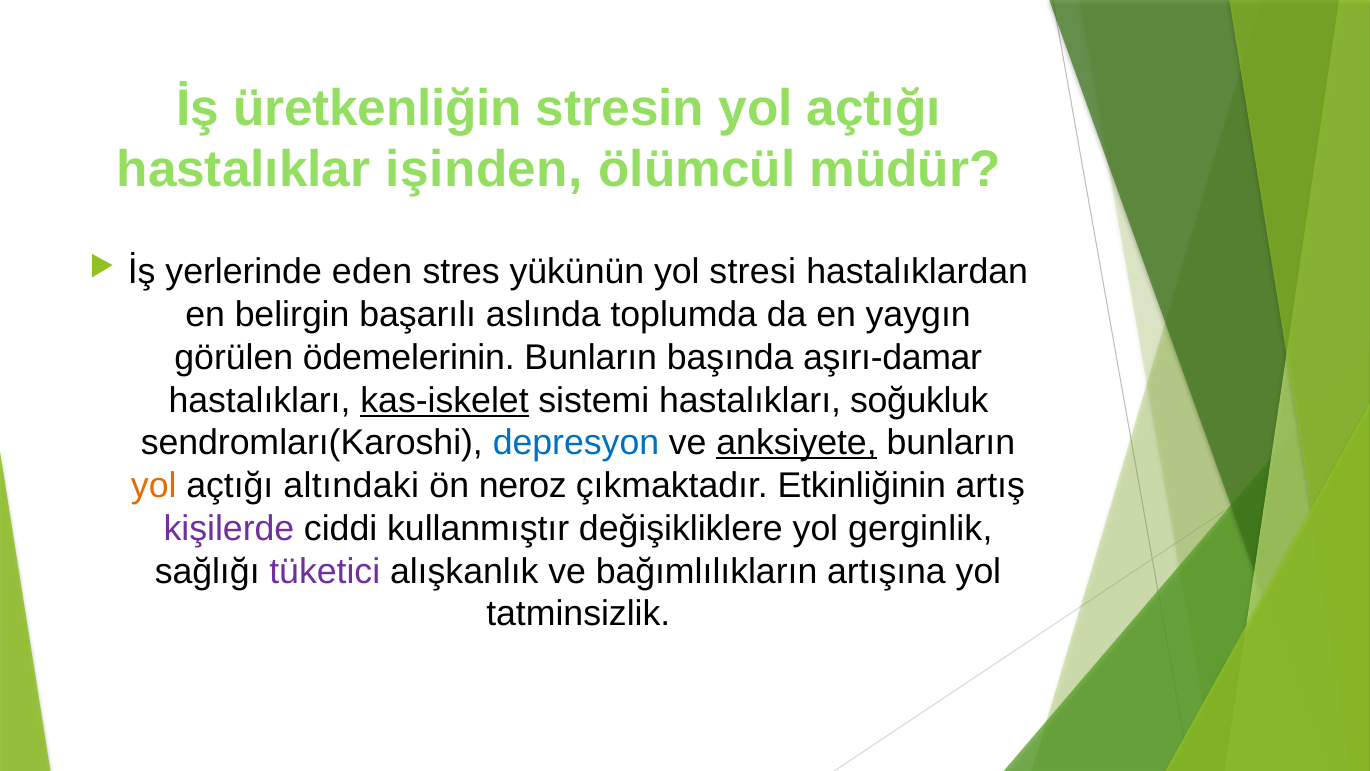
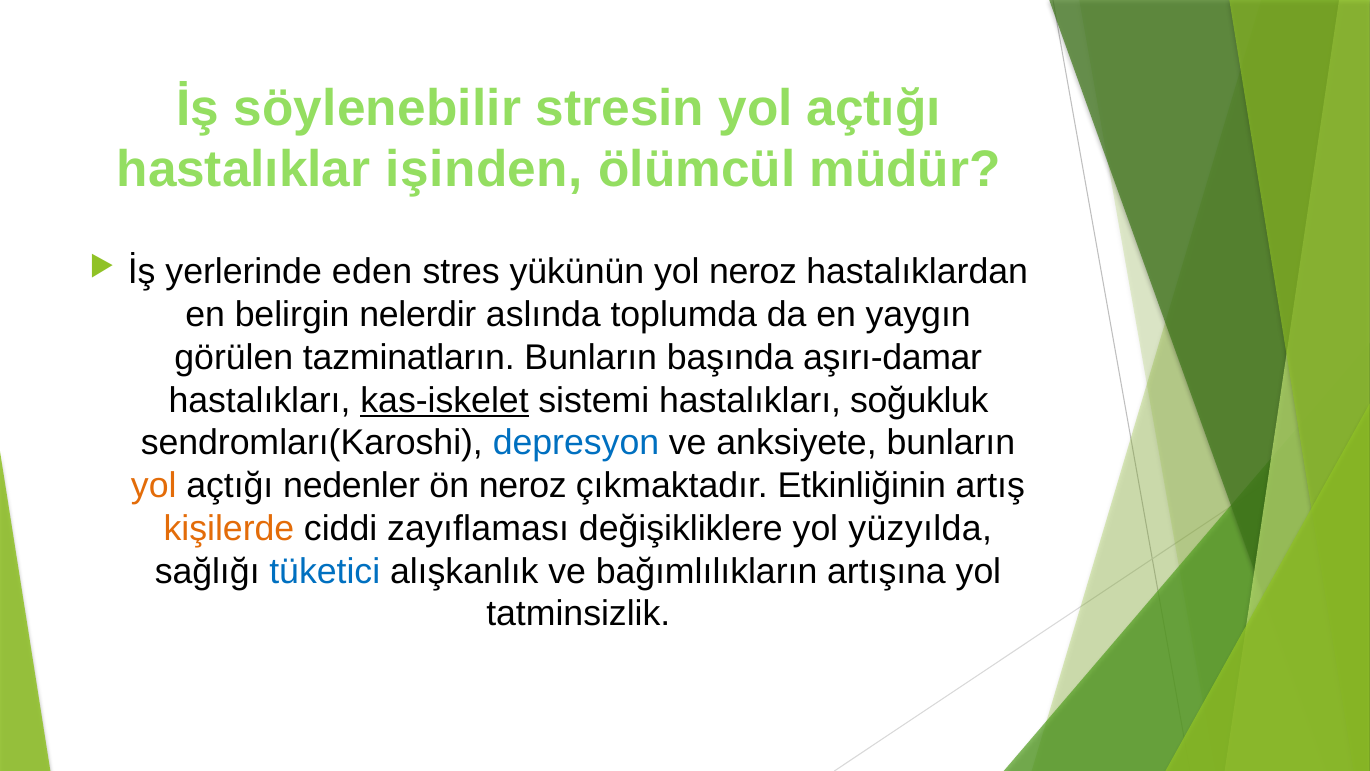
üretkenliğin: üretkenliğin -> söylenebilir
yol stresi: stresi -> neroz
başarılı: başarılı -> nelerdir
ödemelerinin: ödemelerinin -> tazminatların
anksiyete underline: present -> none
altındaki: altındaki -> nedenler
kişilerde colour: purple -> orange
kullanmıştır: kullanmıştır -> zayıflaması
gerginlik: gerginlik -> yüzyılda
tüketici colour: purple -> blue
